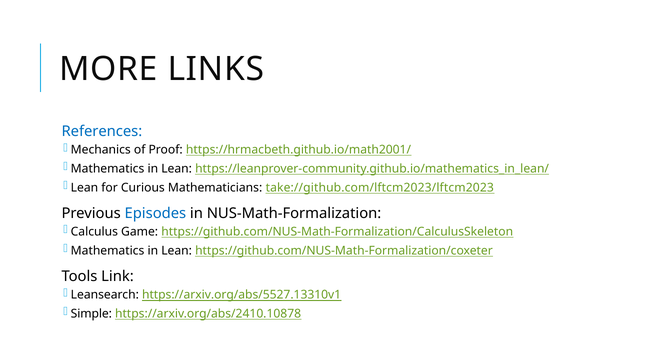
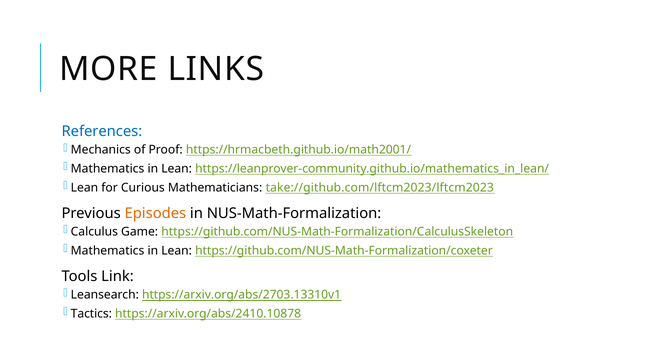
Episodes colour: blue -> orange
https://arxiv.org/abs/5527.13310v1: https://arxiv.org/abs/5527.13310v1 -> https://arxiv.org/abs/2703.13310v1
Simple: Simple -> Tactics
